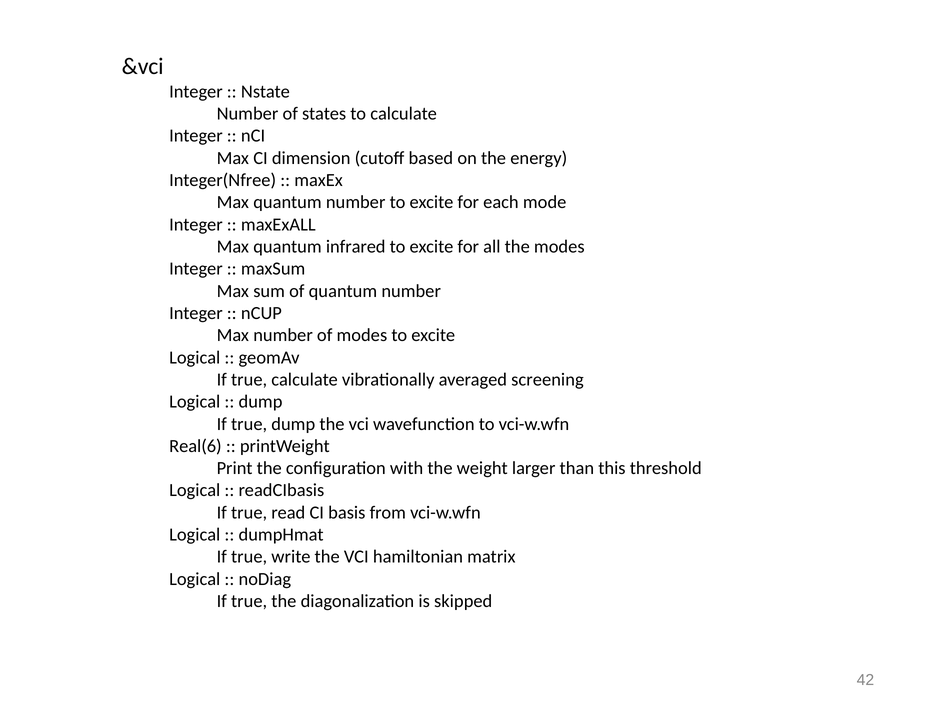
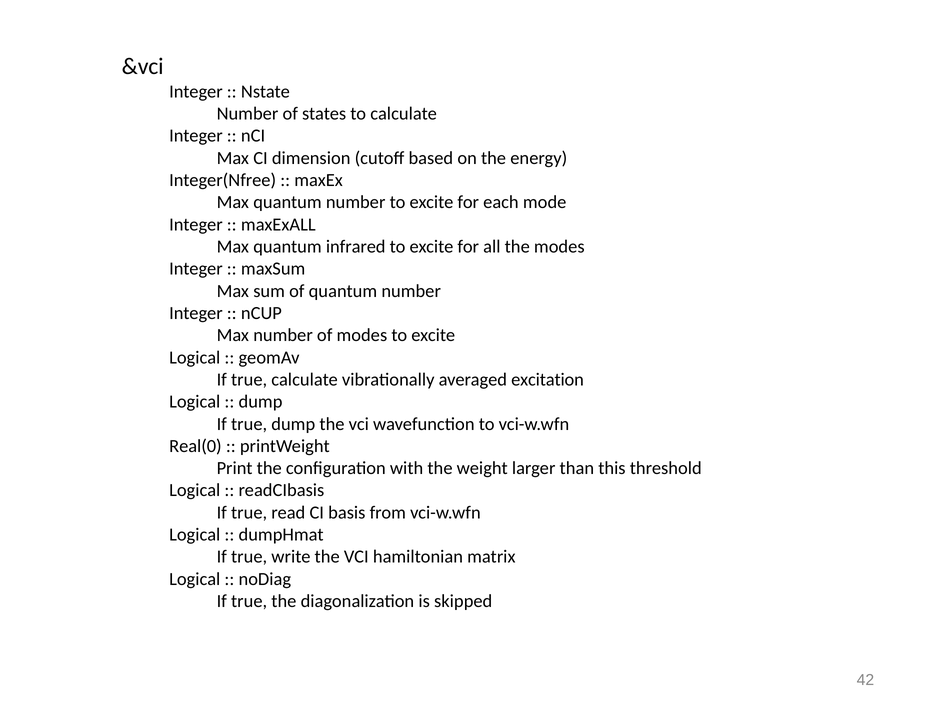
screening: screening -> excitation
Real(6: Real(6 -> Real(0
